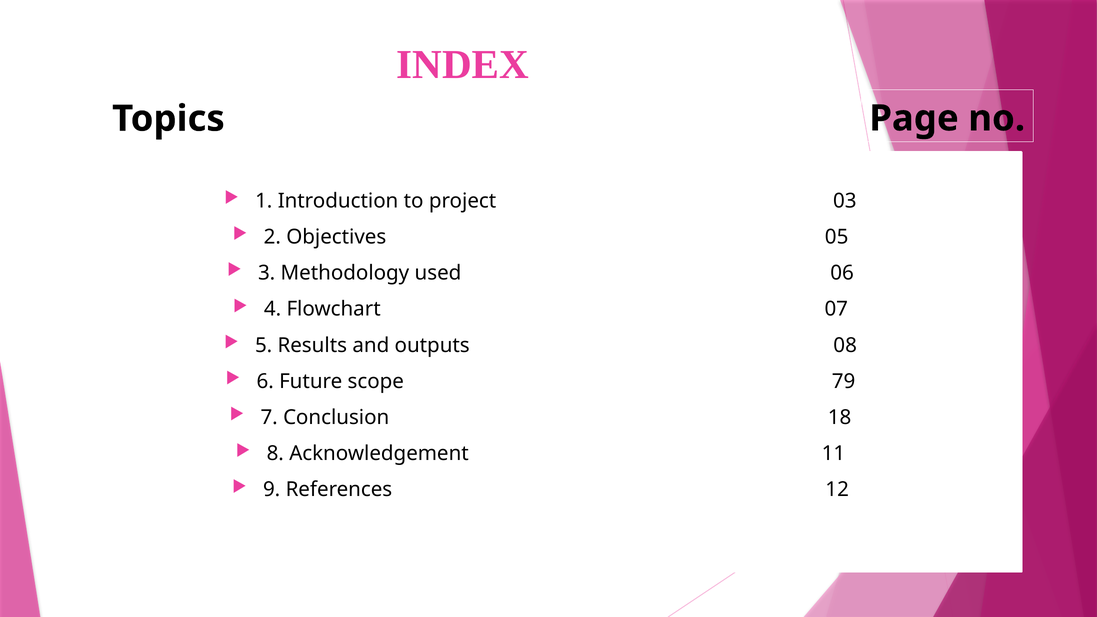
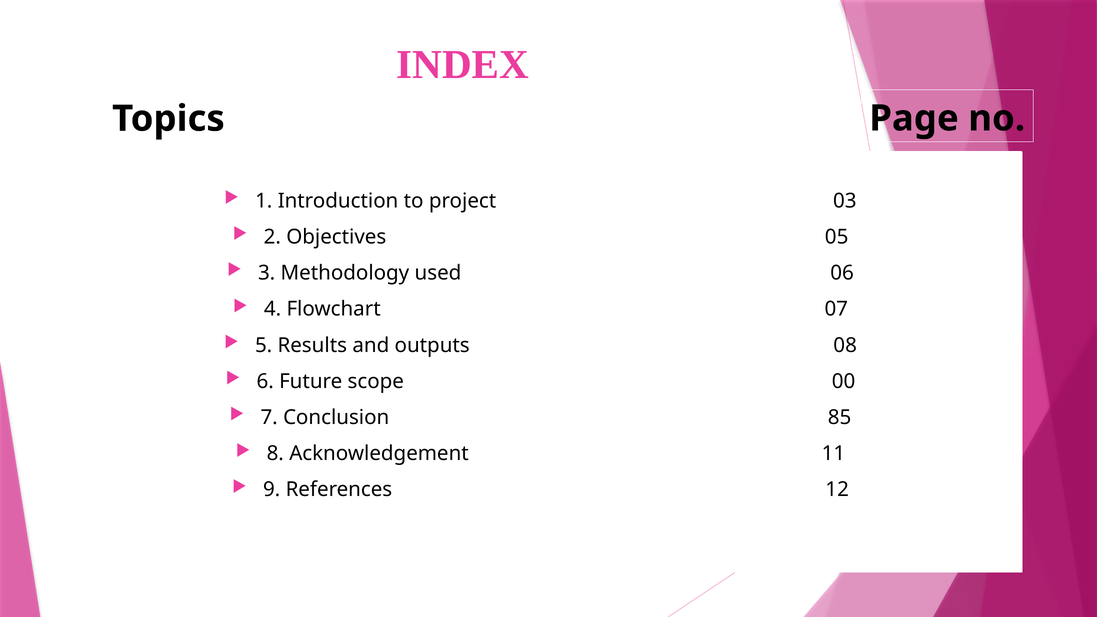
79: 79 -> 00
18: 18 -> 85
